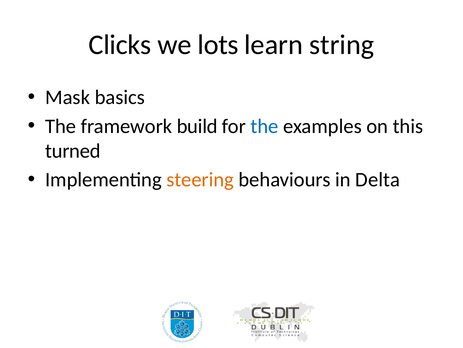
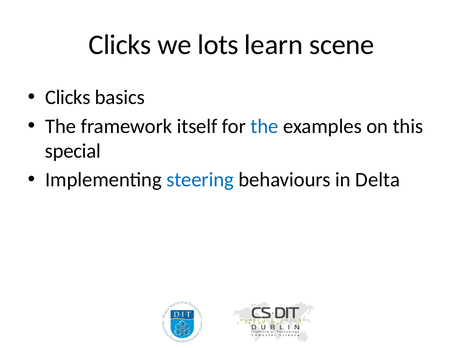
string: string -> scene
Mask at (68, 97): Mask -> Clicks
build: build -> itself
turned: turned -> special
steering colour: orange -> blue
